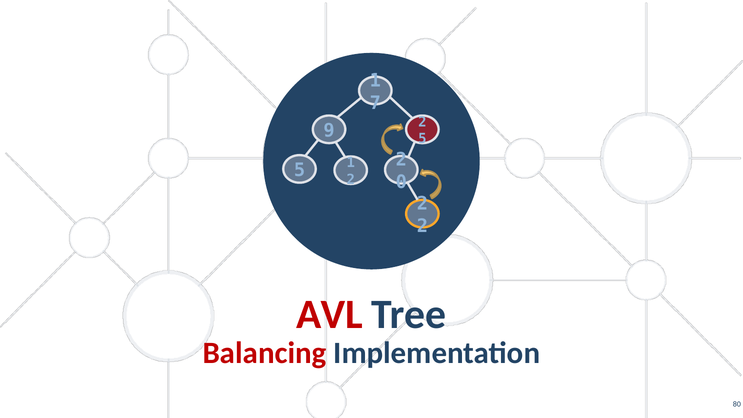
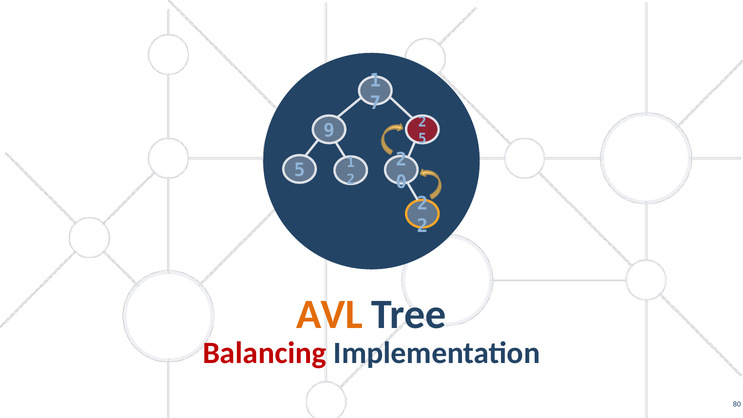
AVL colour: red -> orange
